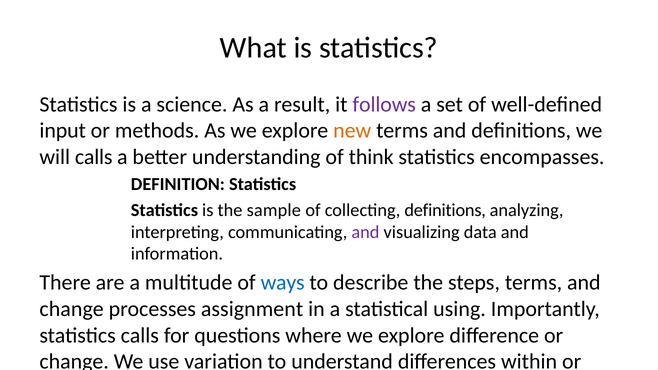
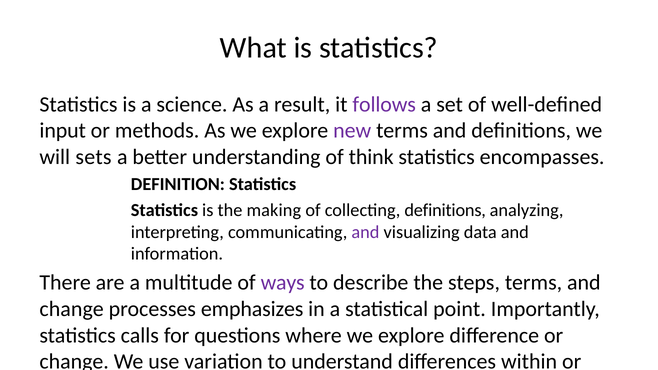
new colour: orange -> purple
will calls: calls -> sets
sample: sample -> making
ways colour: blue -> purple
assignment: assignment -> emphasizes
using: using -> point
